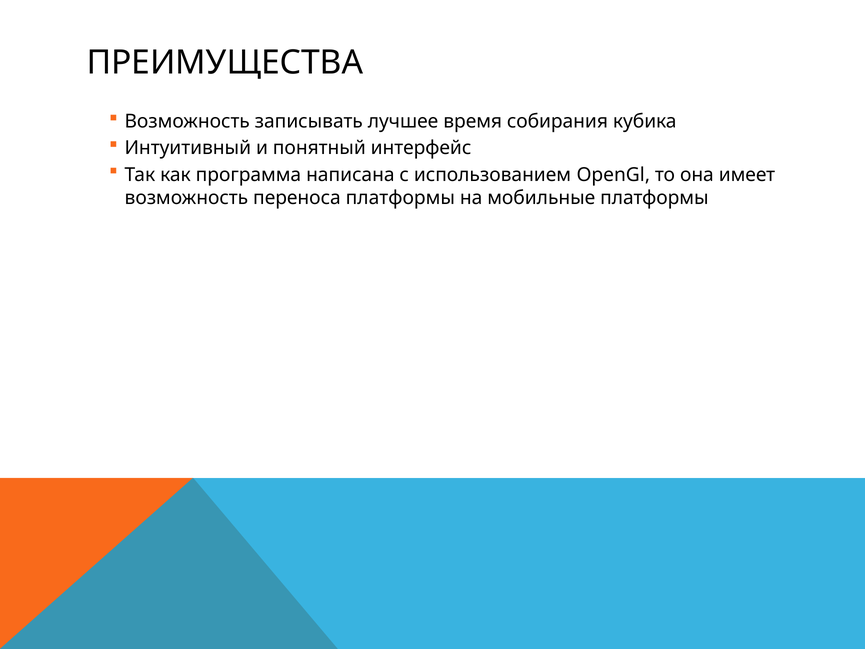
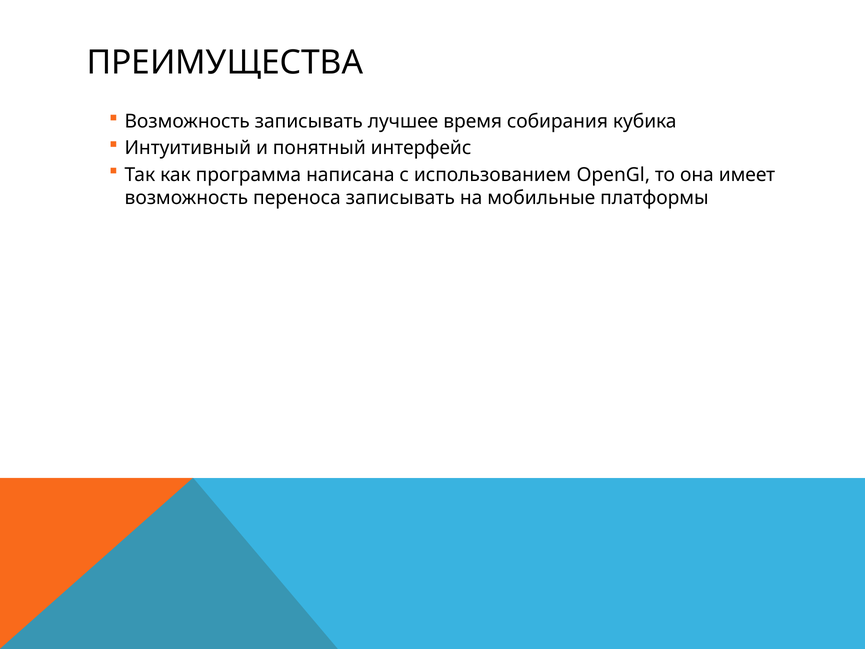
переноса платформы: платформы -> записывать
